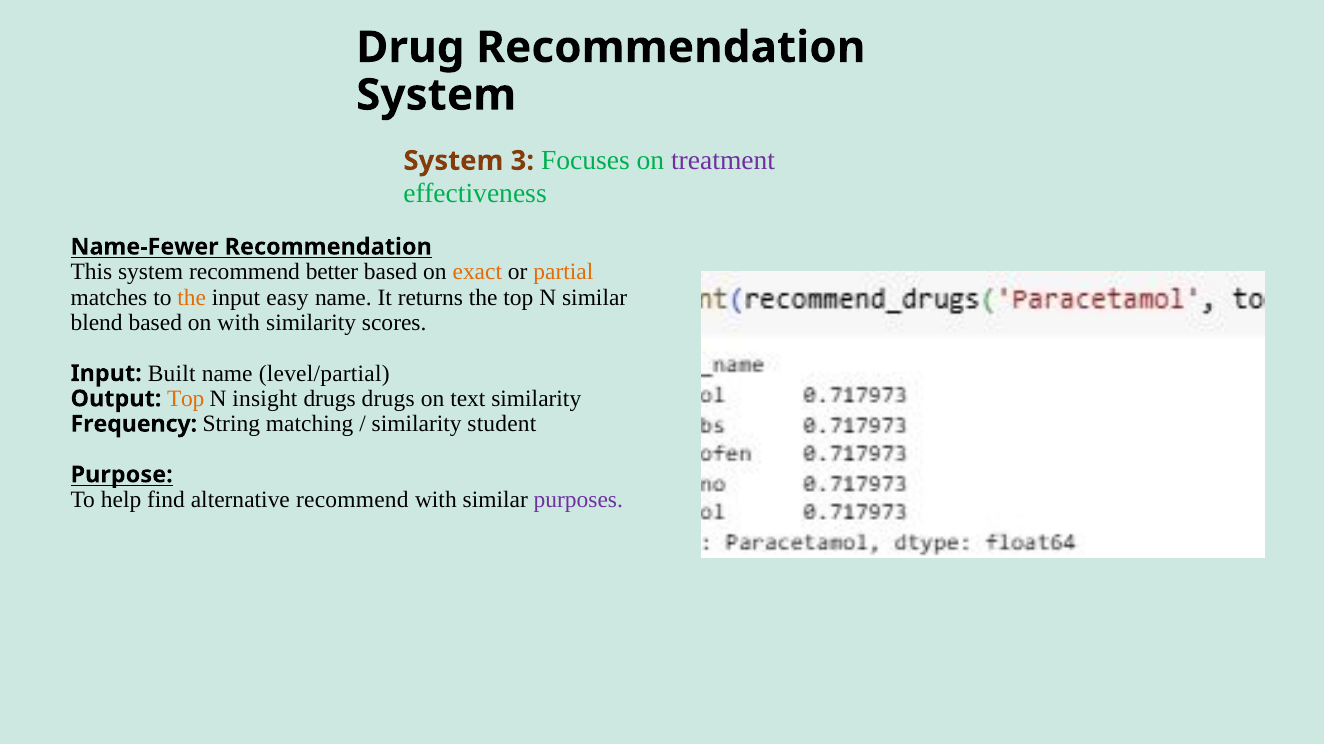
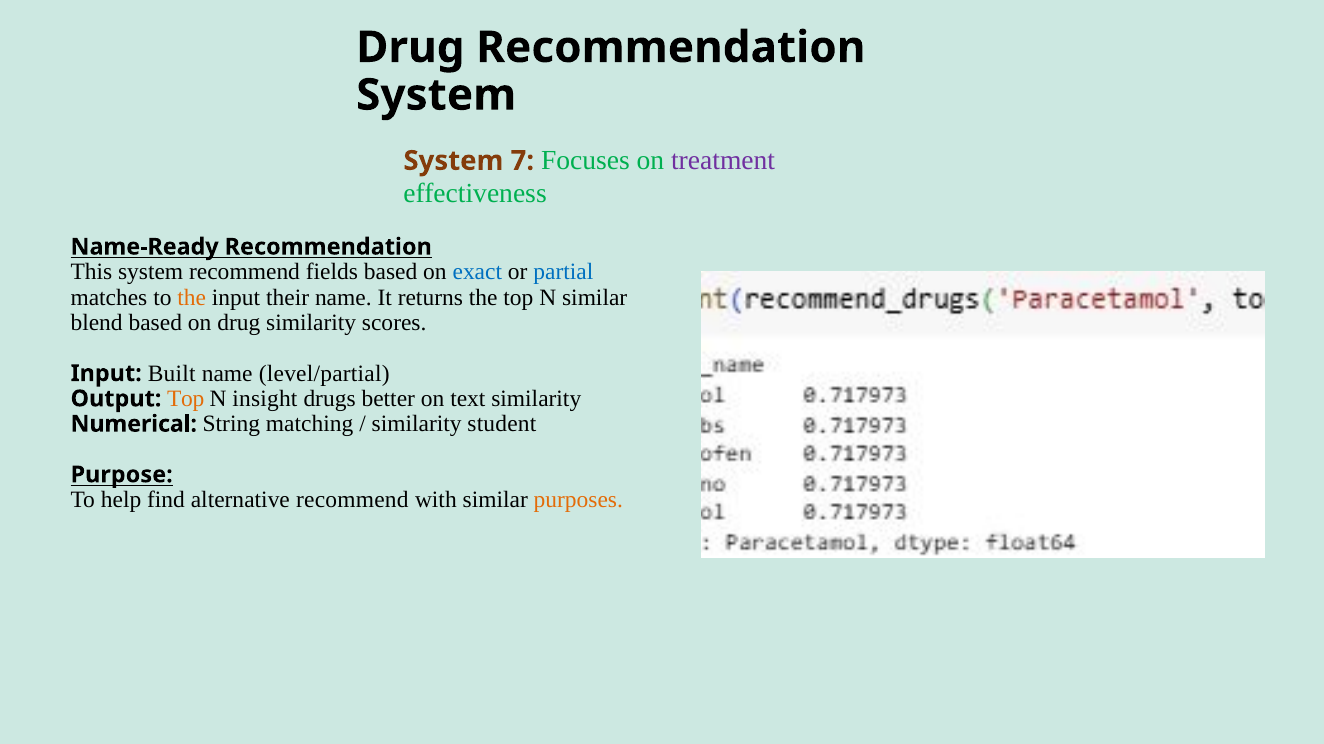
3: 3 -> 7
Name-Fewer: Name-Fewer -> Name-Ready
better: better -> fields
exact colour: orange -> blue
partial colour: orange -> blue
easy: easy -> their
on with: with -> drug
drugs drugs: drugs -> better
Frequency: Frequency -> Numerical
purposes colour: purple -> orange
